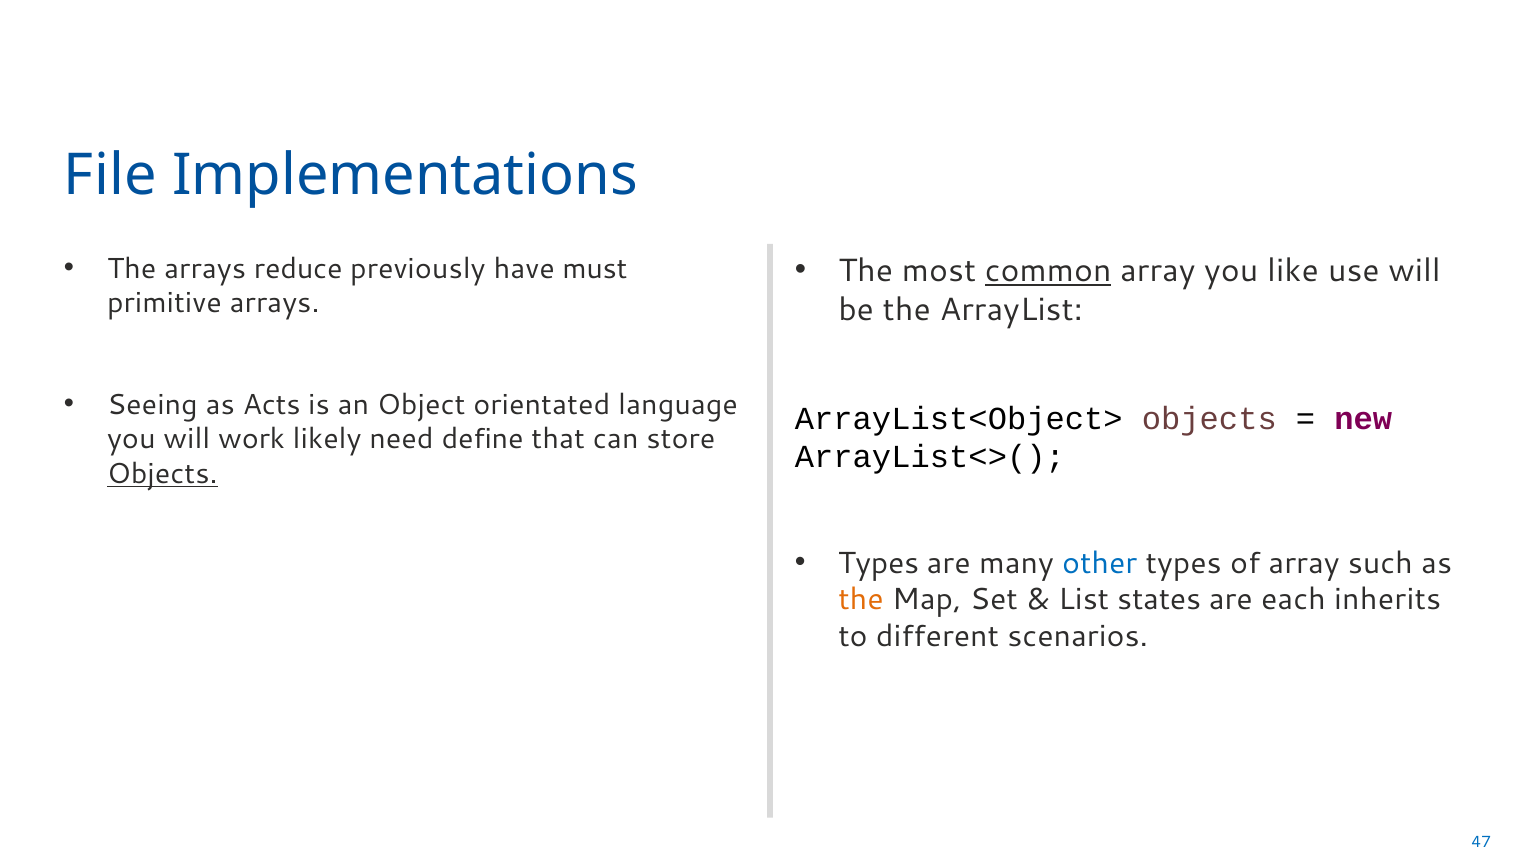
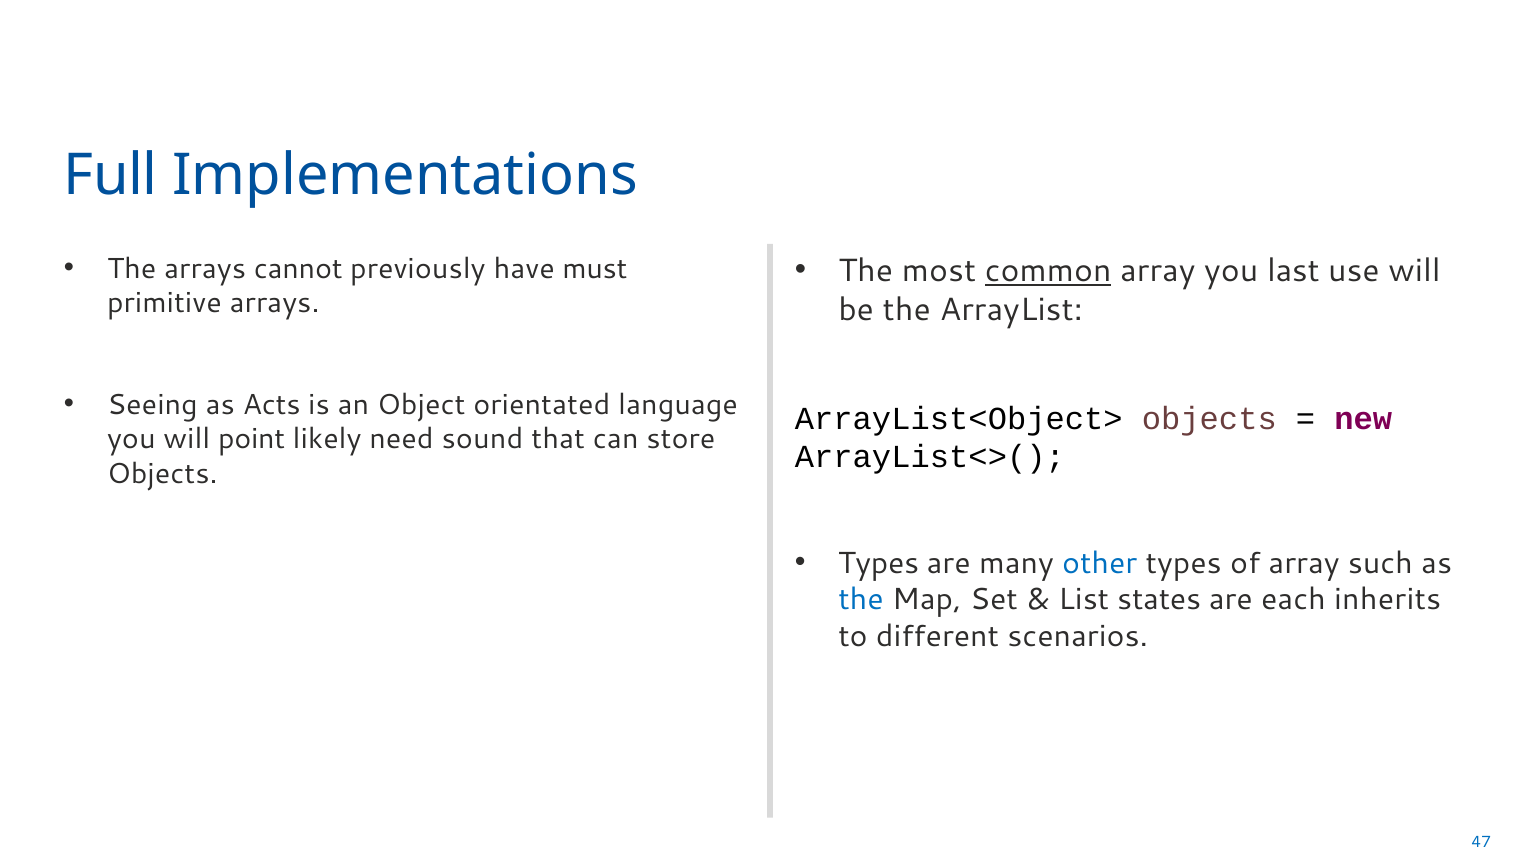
File: File -> Full
reduce: reduce -> cannot
like: like -> last
work: work -> point
define: define -> sound
Objects at (162, 474) underline: present -> none
the at (861, 599) colour: orange -> blue
